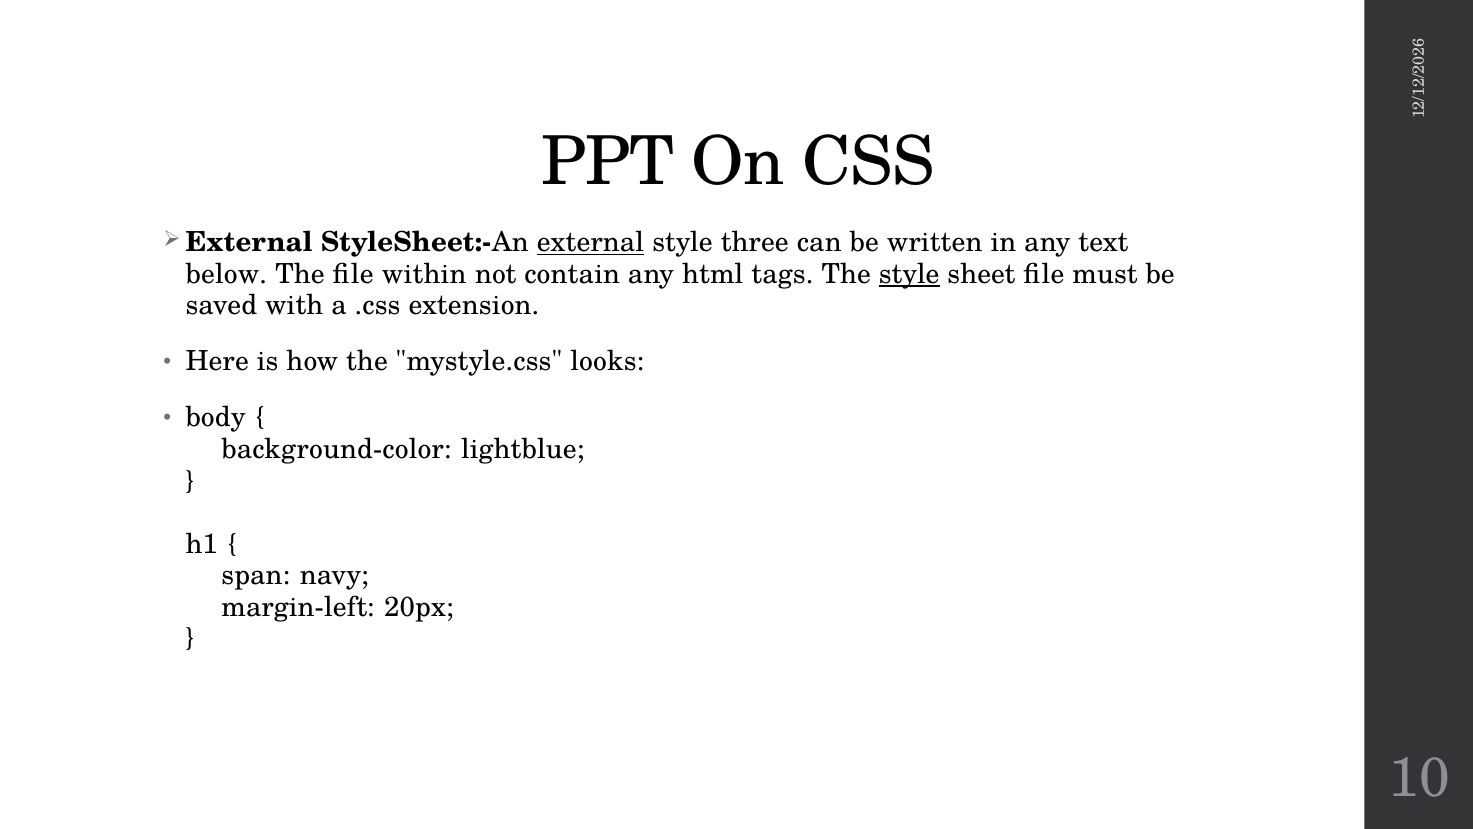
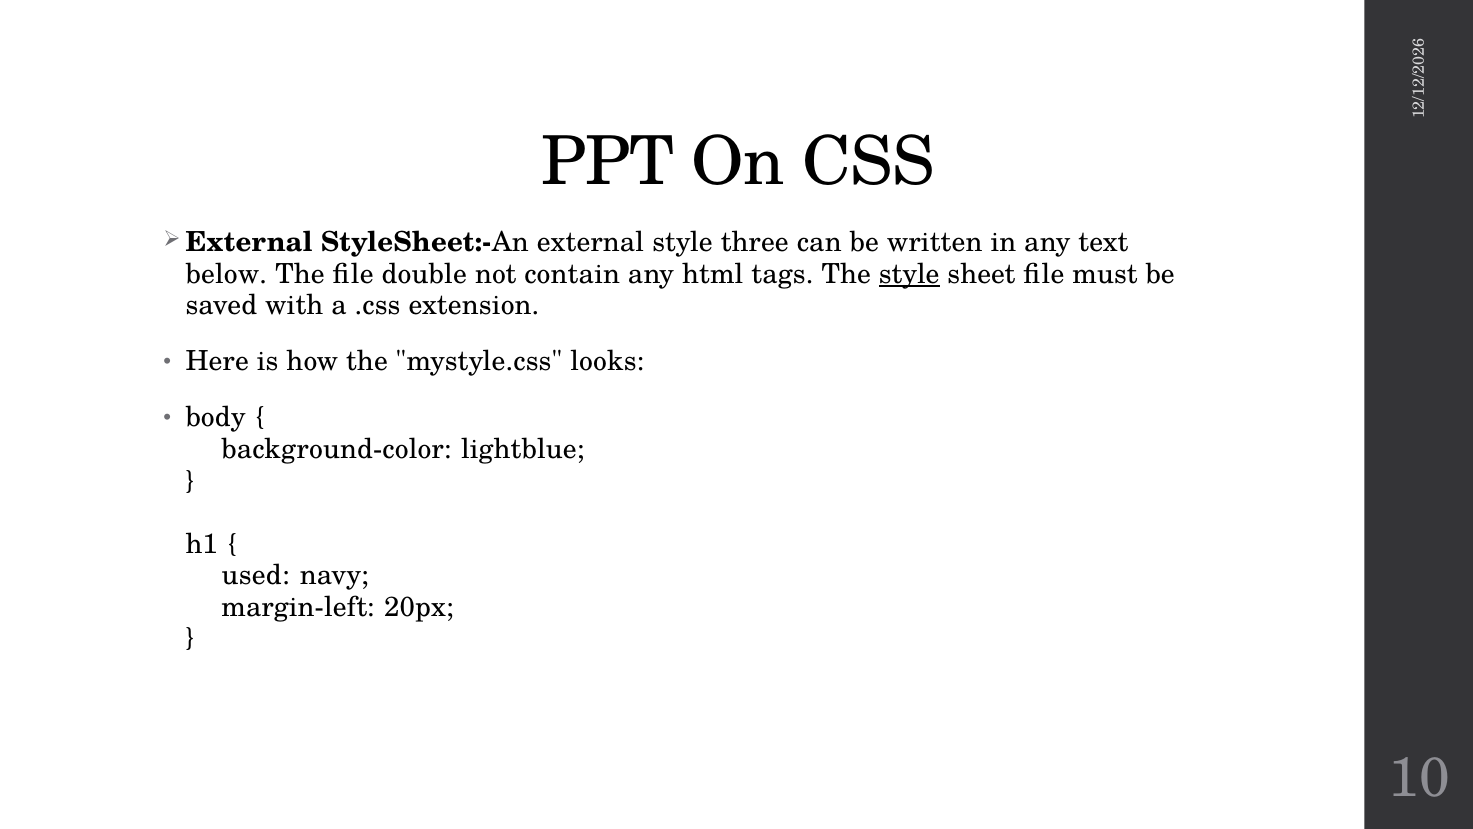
external underline: present -> none
within: within -> double
span: span -> used
